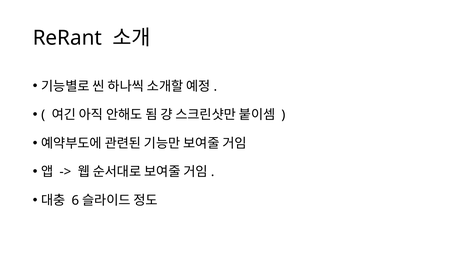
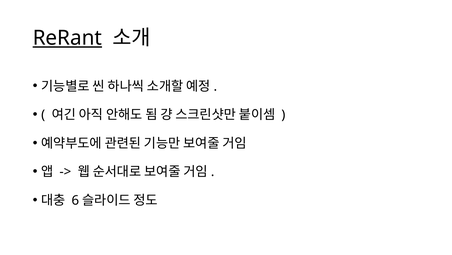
ReRant underline: none -> present
